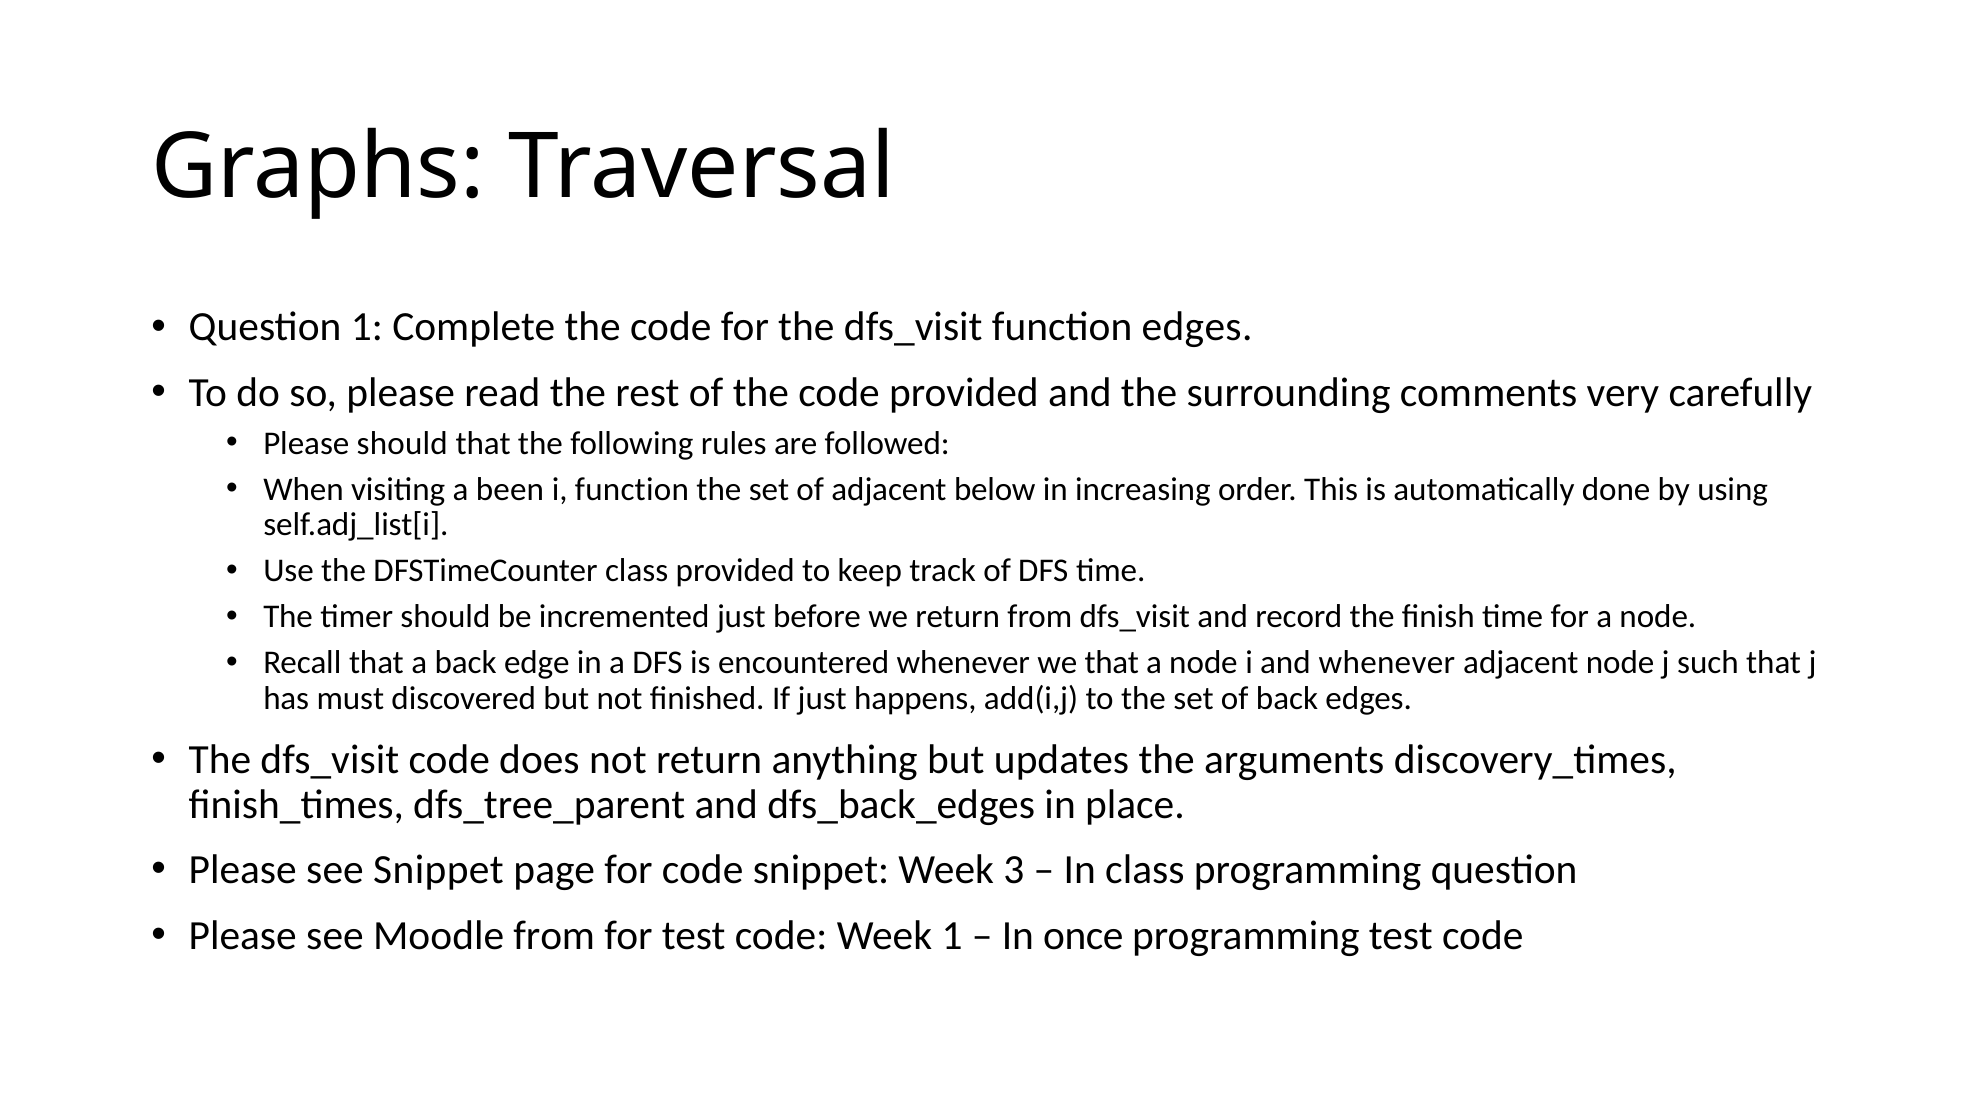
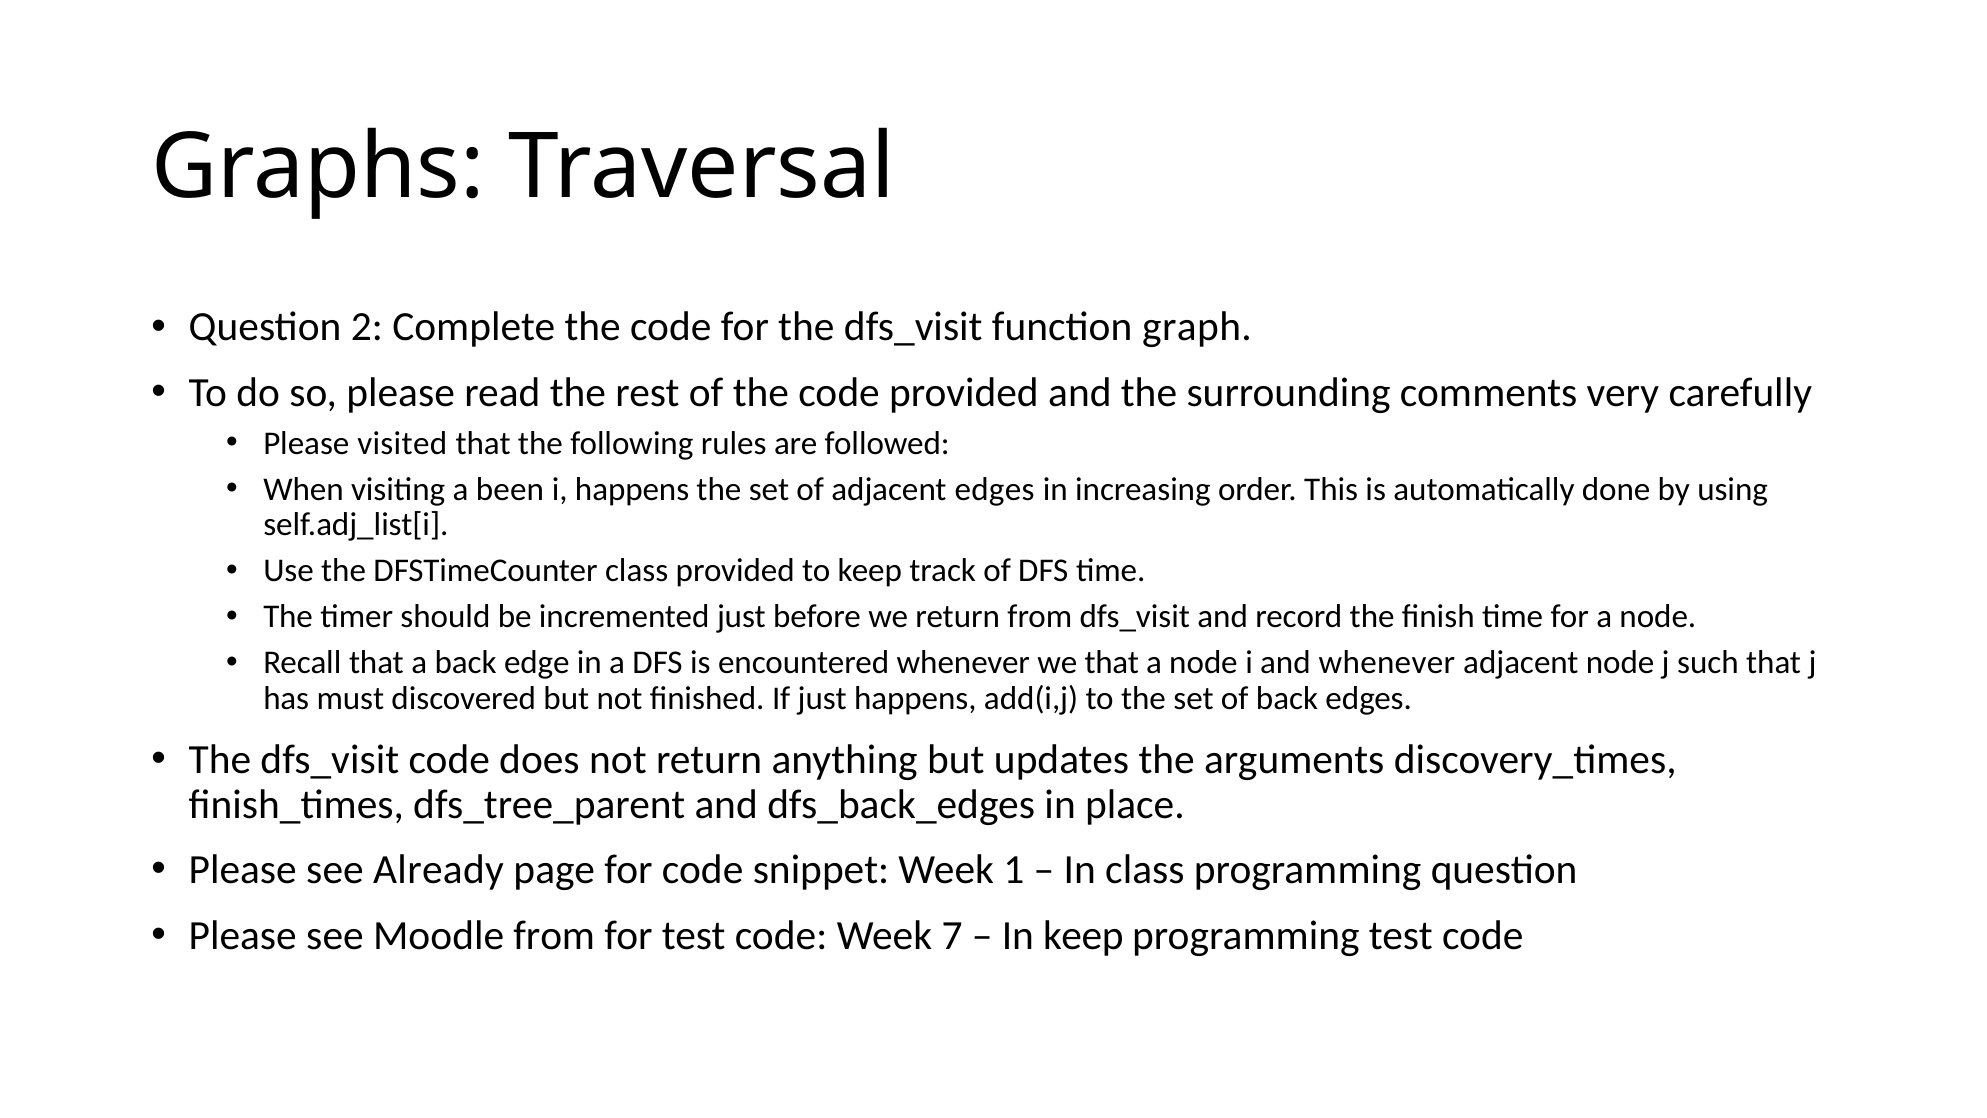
Question 1: 1 -> 2
function edges: edges -> graph
Please should: should -> visited
i function: function -> happens
adjacent below: below -> edges
see Snippet: Snippet -> Already
3: 3 -> 1
Week 1: 1 -> 7
In once: once -> keep
